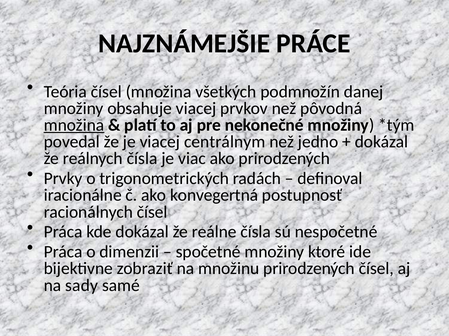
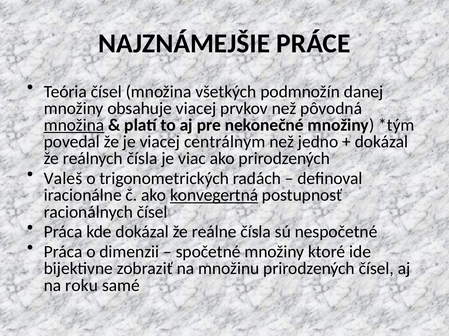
Prvky: Prvky -> Valeš
konvegertná underline: none -> present
sady: sady -> roku
